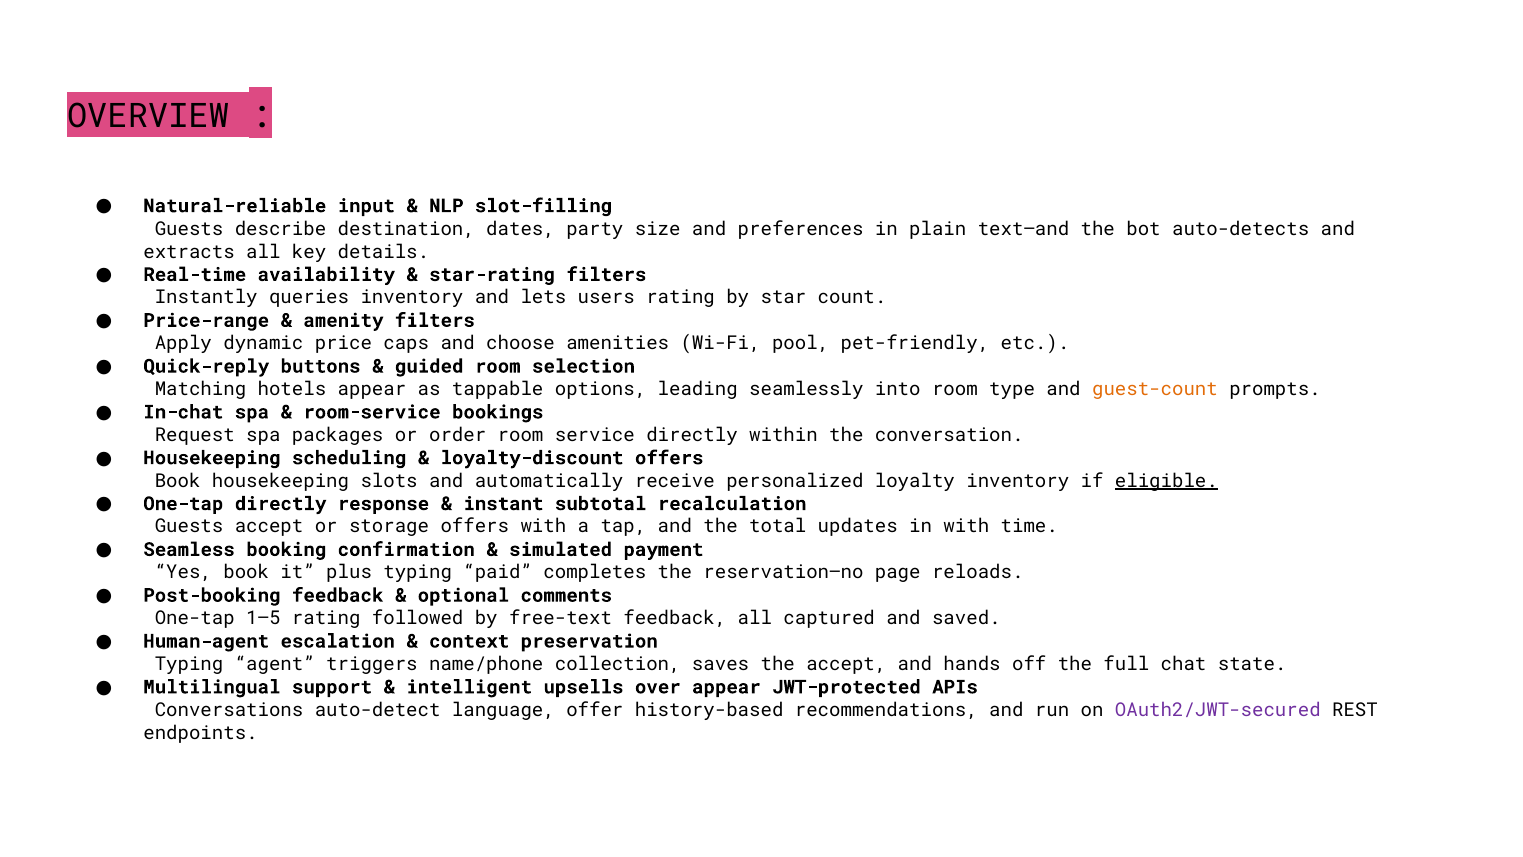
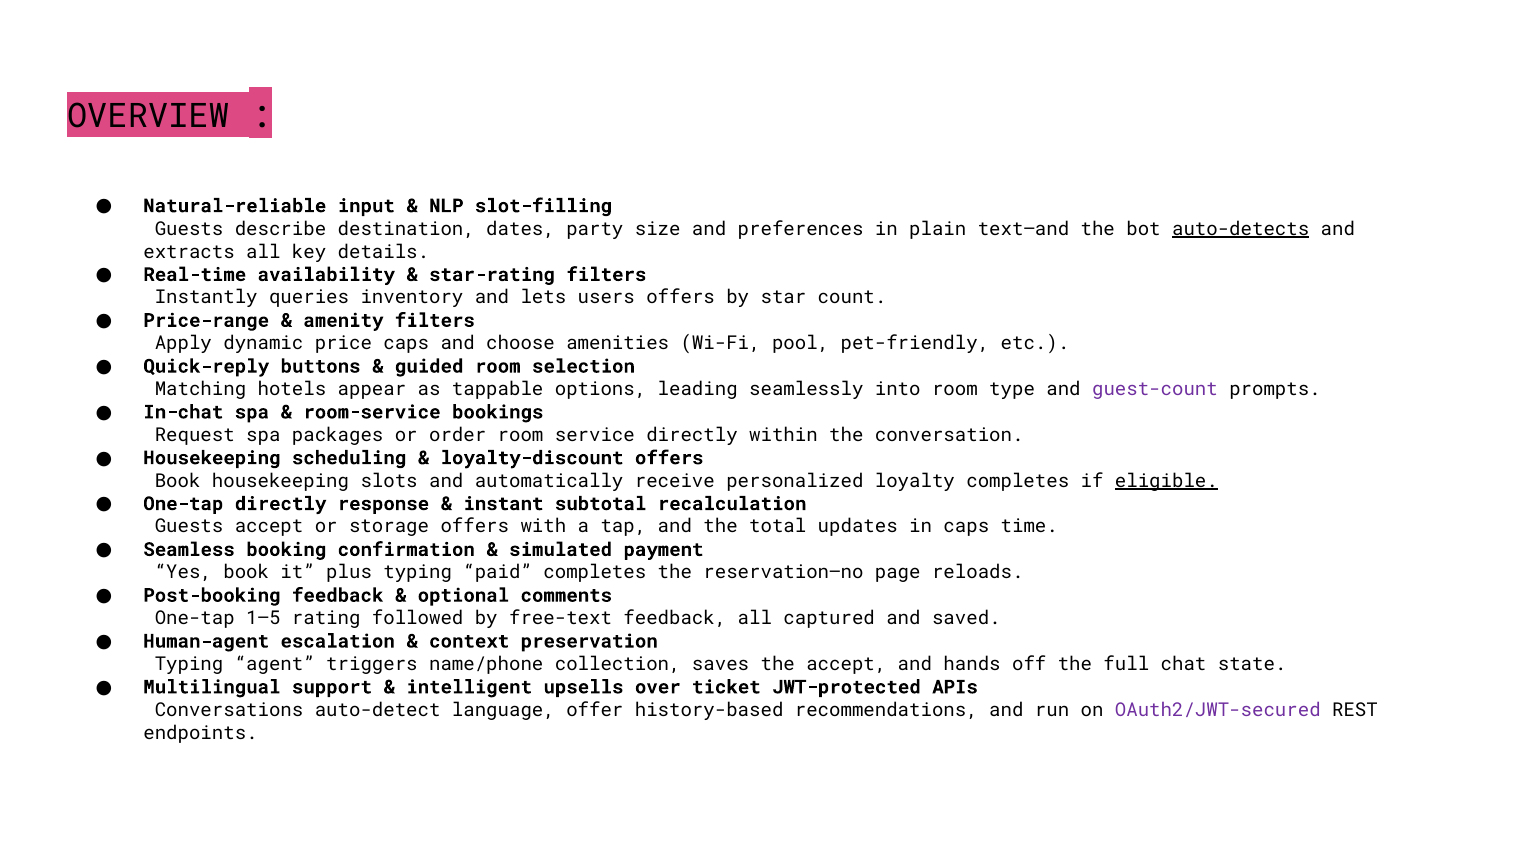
auto-detects underline: none -> present
users rating: rating -> offers
guest-count colour: orange -> purple
loyalty inventory: inventory -> completes
in with: with -> caps
over appear: appear -> ticket
